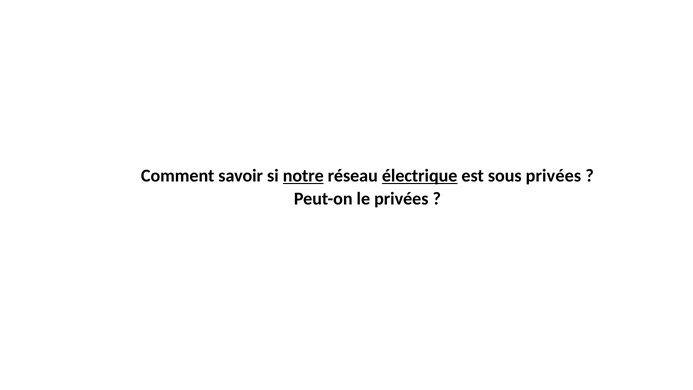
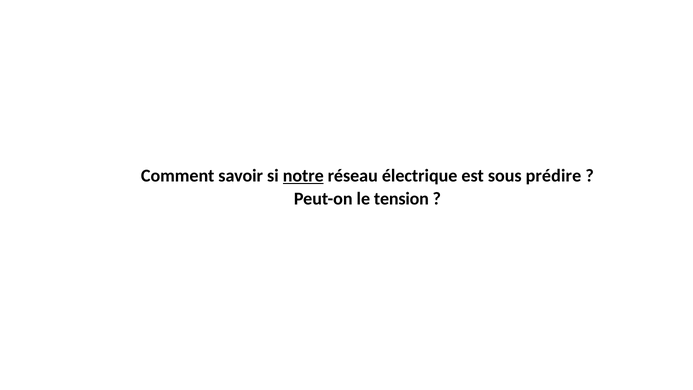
électrique underline: present -> none
sous privées: privées -> prédire
le privées: privées -> tension
